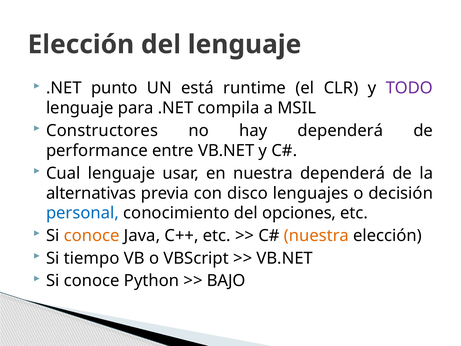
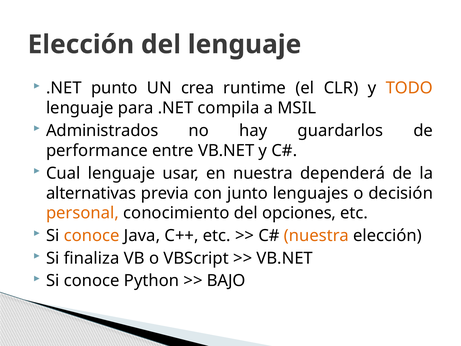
está: está -> crea
TODO colour: purple -> orange
Constructores: Constructores -> Administrados
hay dependerá: dependerá -> guardarlos
disco: disco -> junto
personal colour: blue -> orange
tiempo: tiempo -> finaliza
